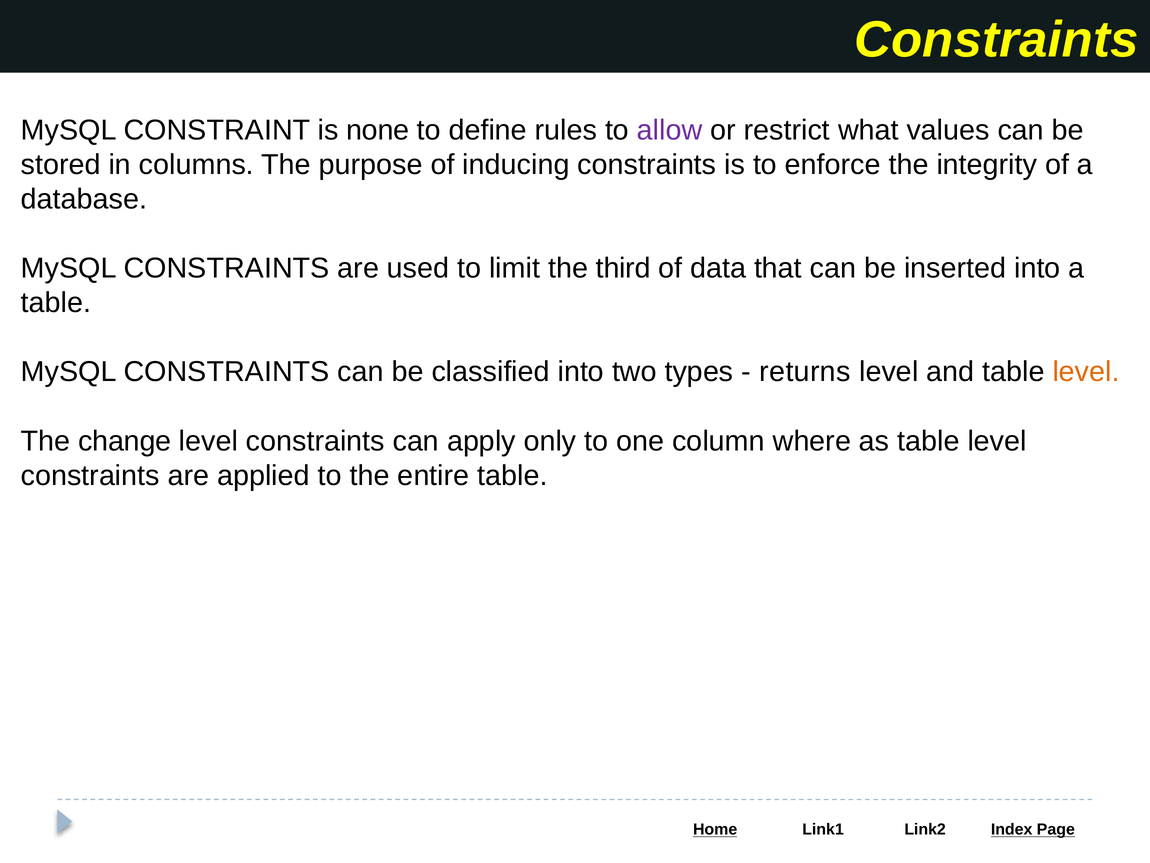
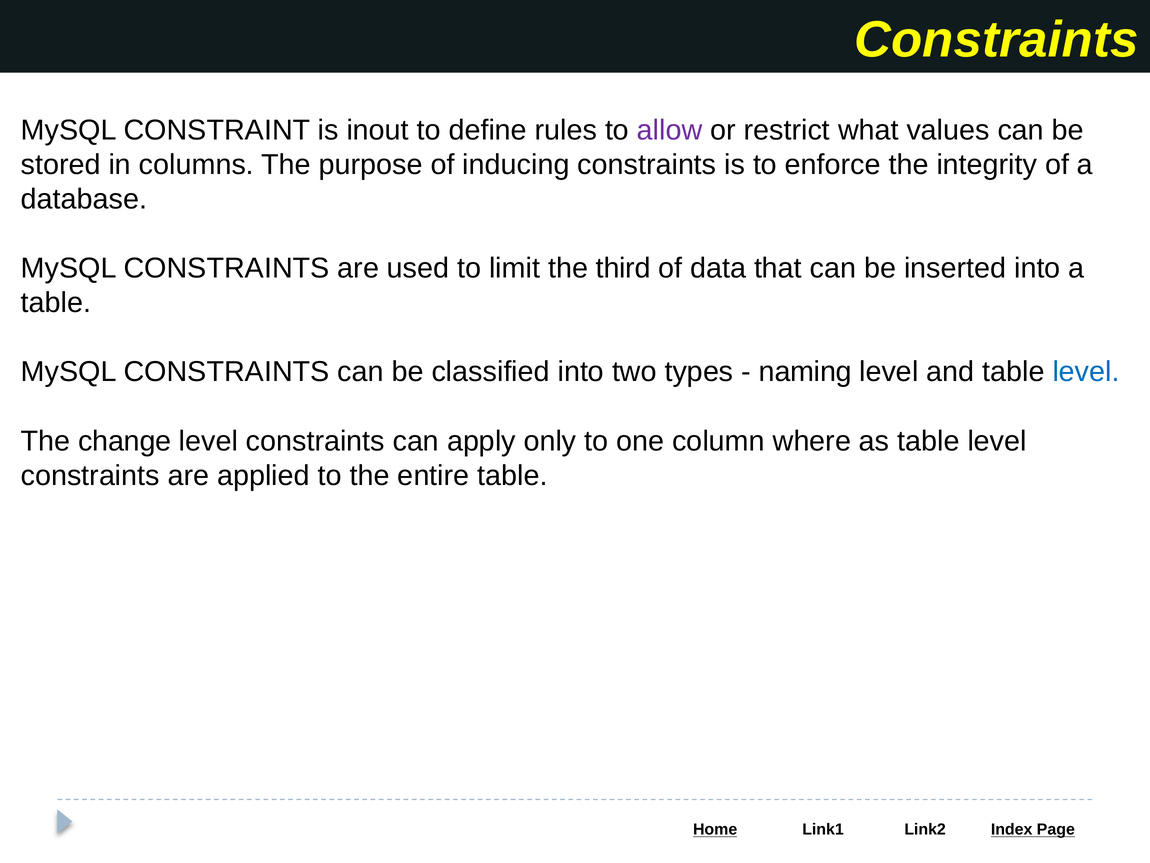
none: none -> inout
returns: returns -> naming
level at (1086, 372) colour: orange -> blue
